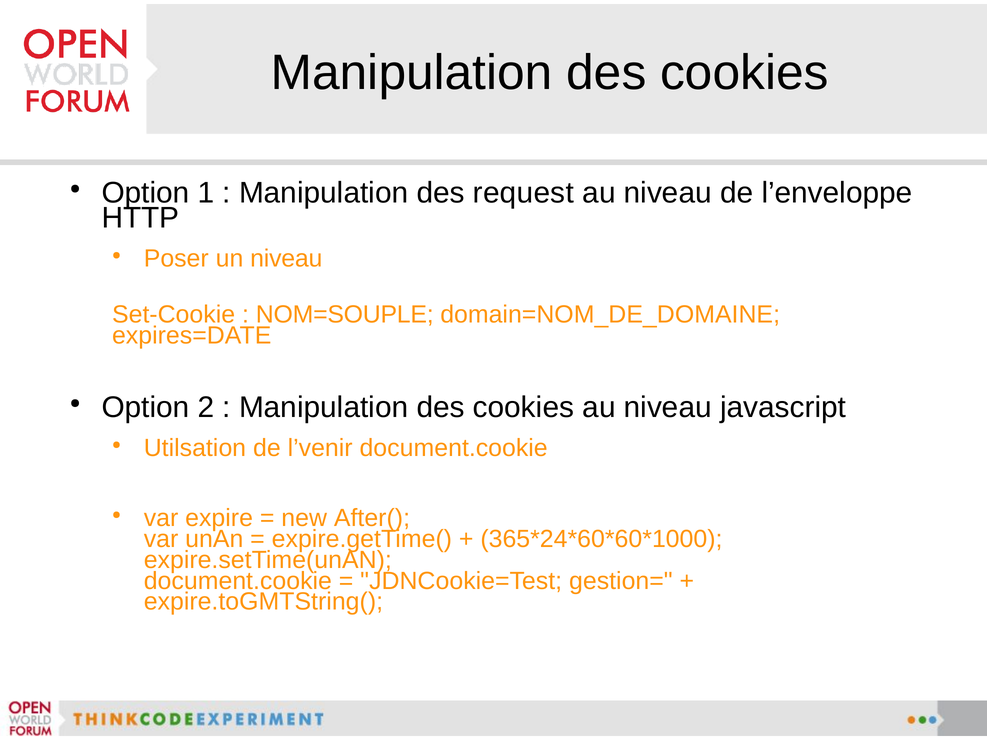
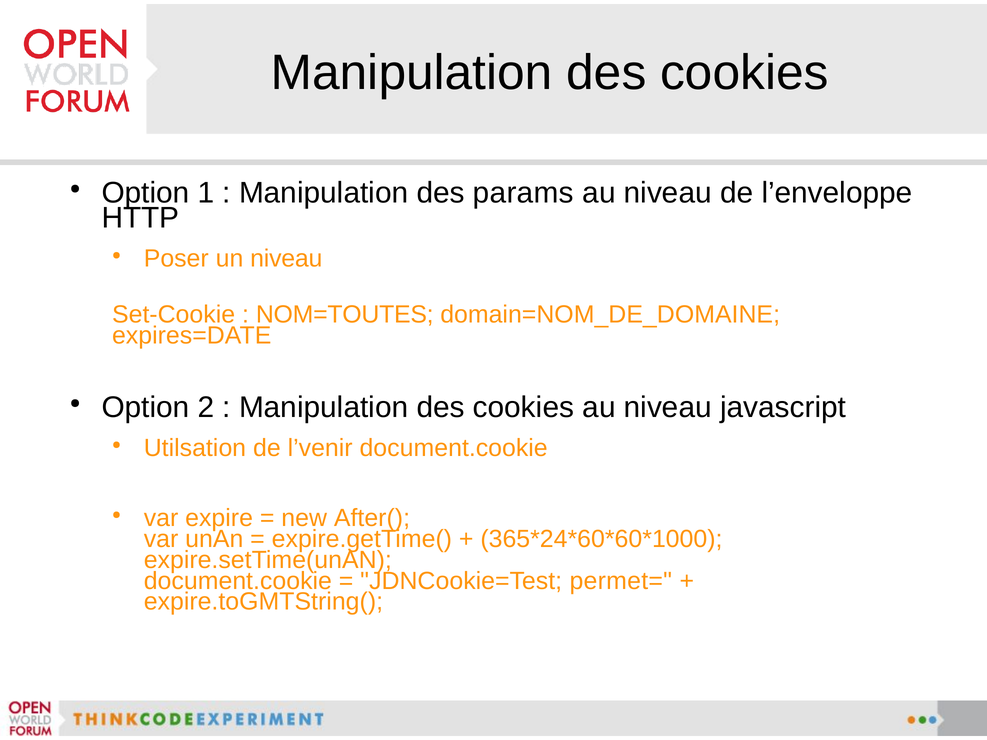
request: request -> params
NOM=SOUPLE: NOM=SOUPLE -> NOM=TOUTES
gestion=: gestion= -> permet=
